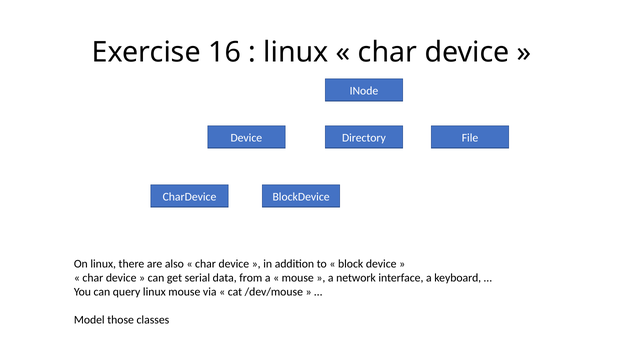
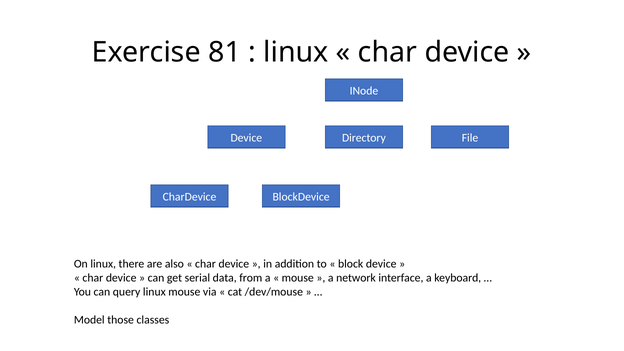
16: 16 -> 81
